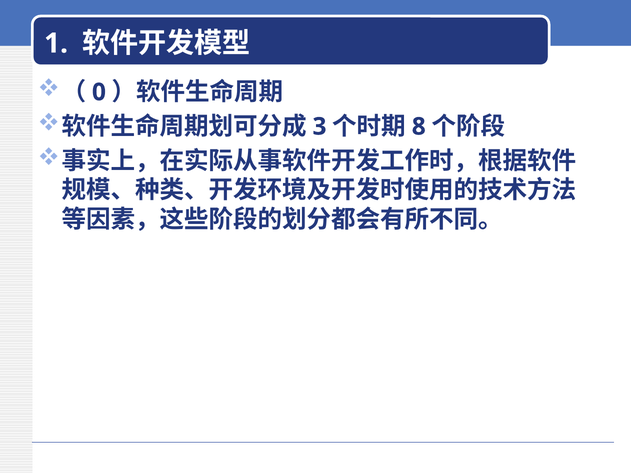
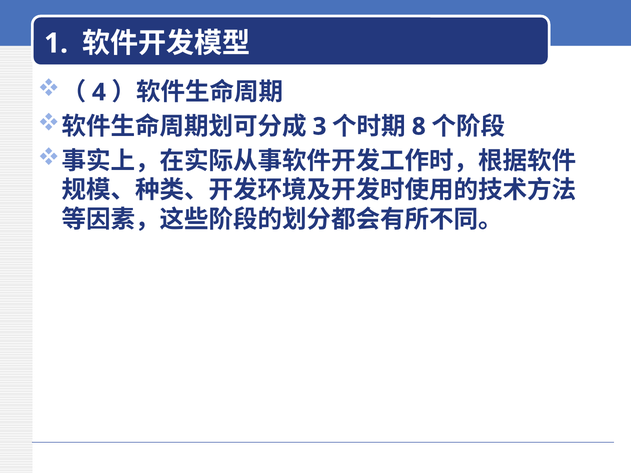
0: 0 -> 4
